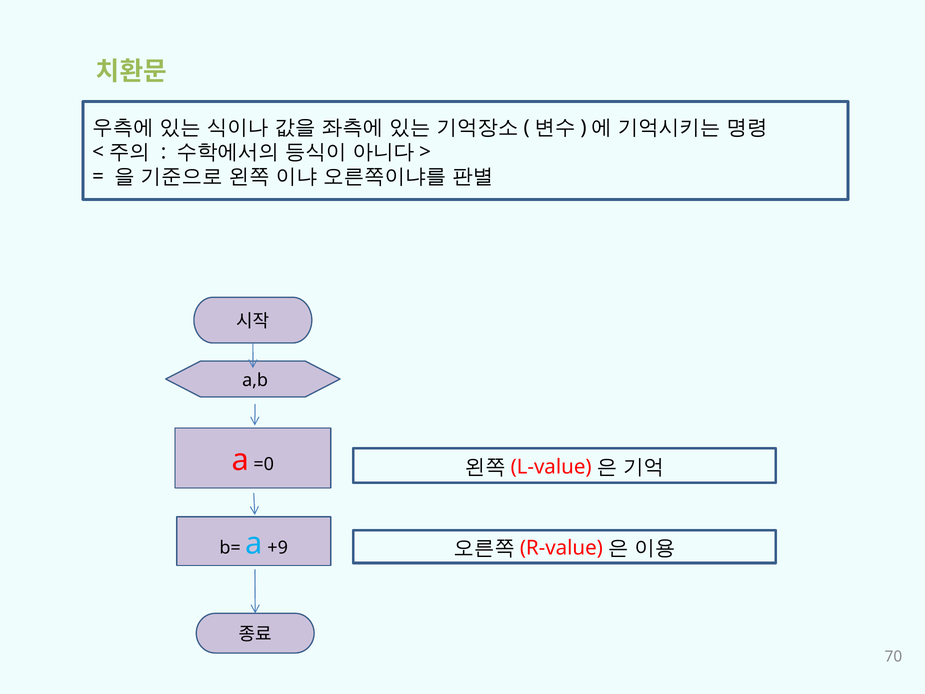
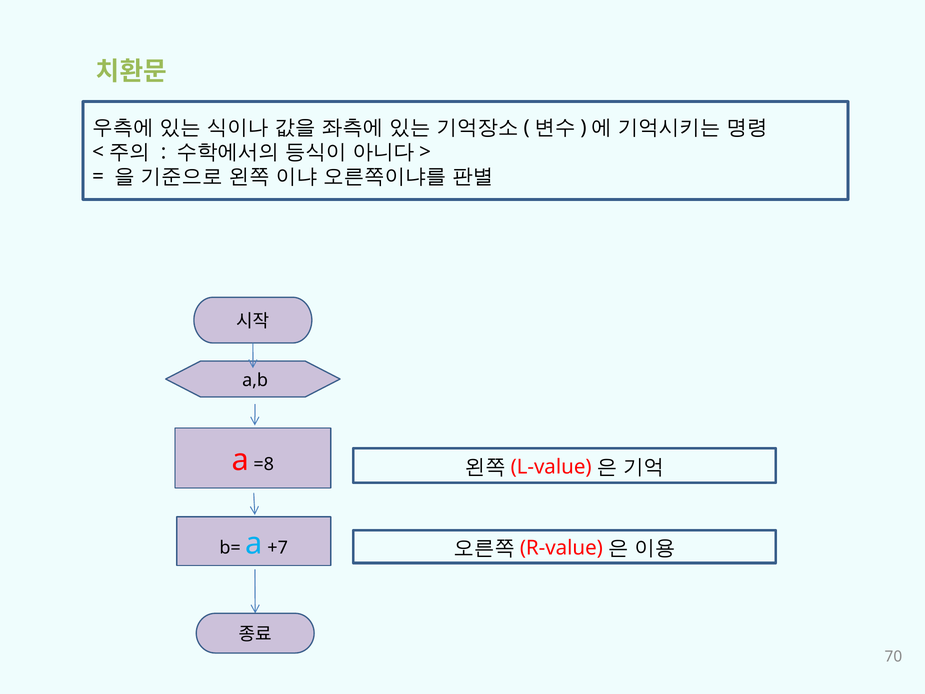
=0: =0 -> =8
+9: +9 -> +7
